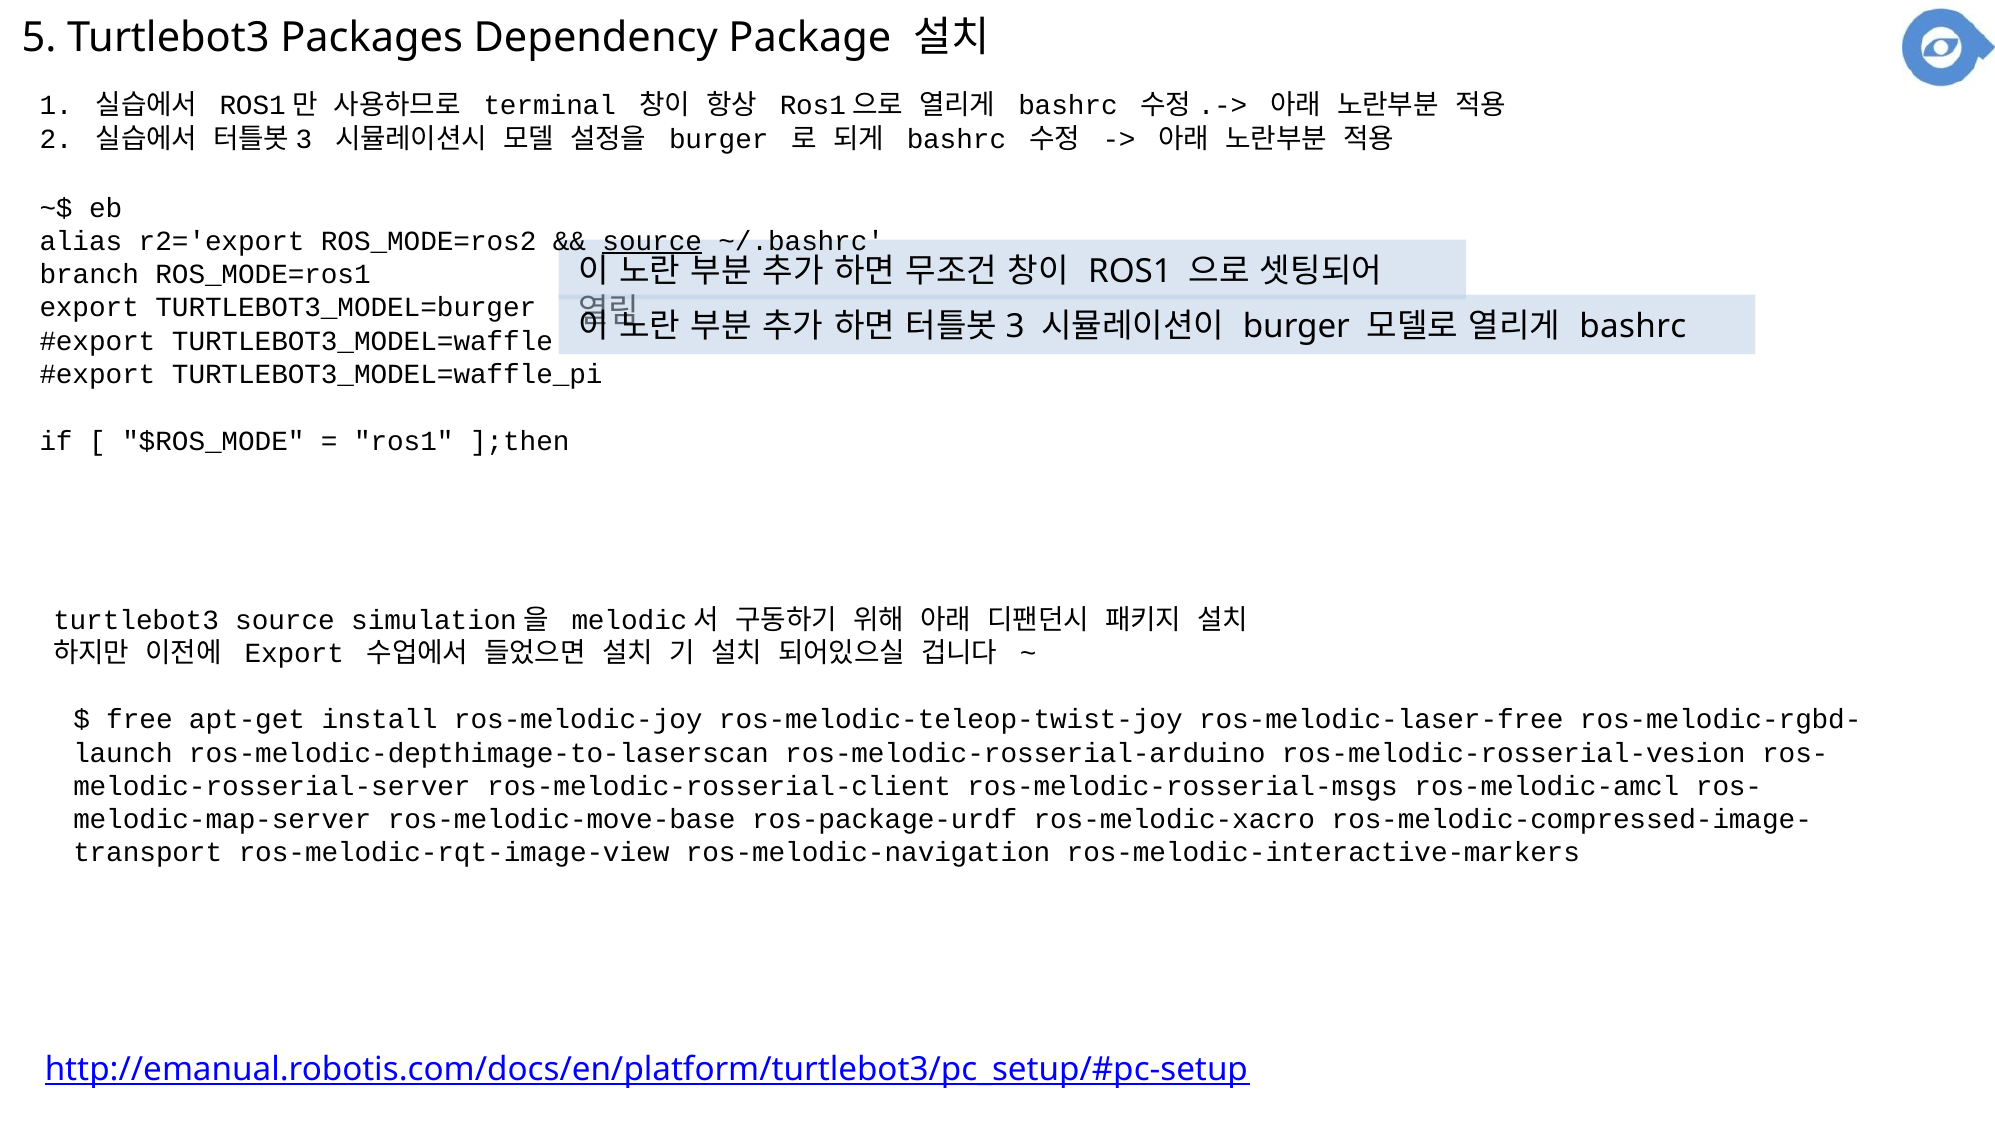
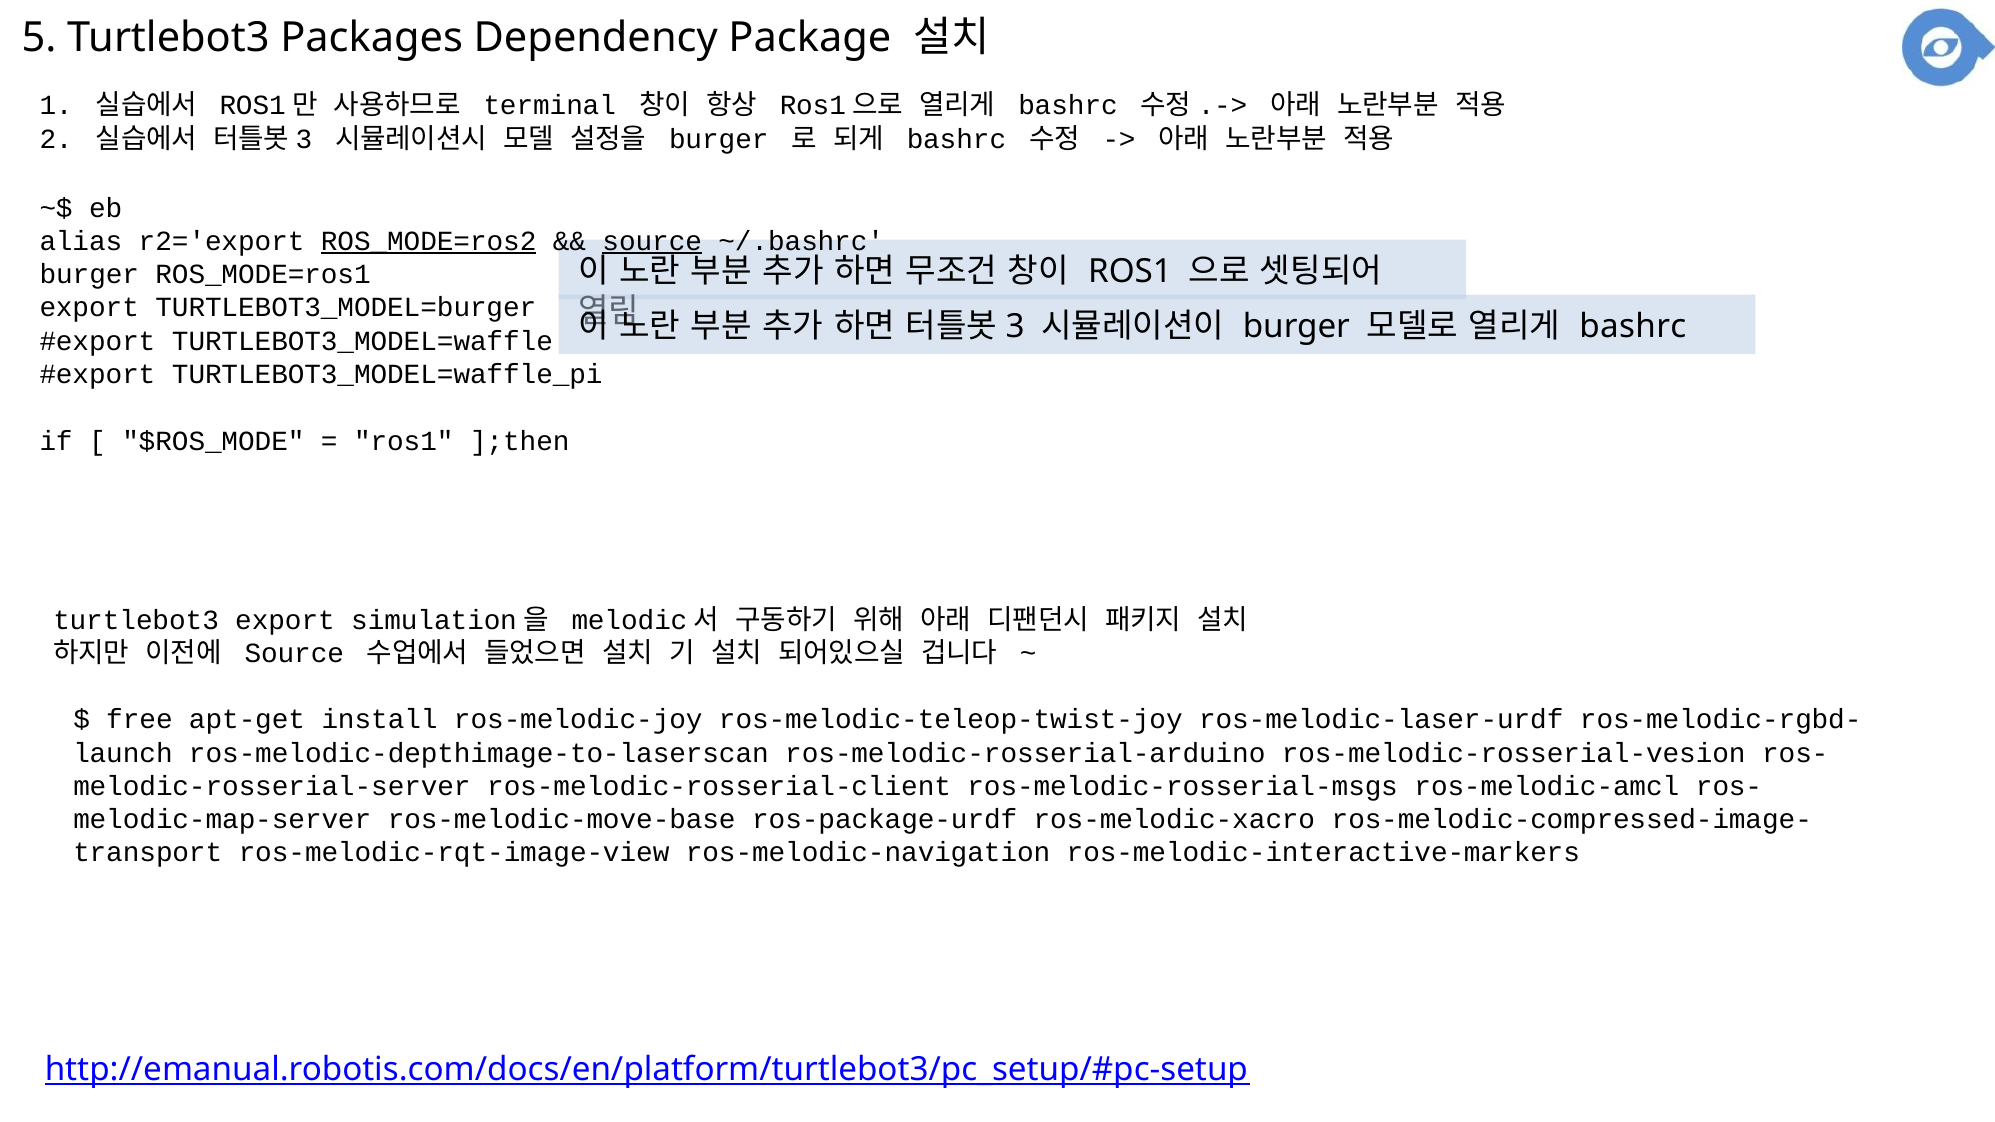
ROS_MODE=ros2 underline: none -> present
branch at (89, 275): branch -> burger
turtlebot3 source: source -> export
Export at (294, 653): Export -> Source
ros-melodic-laser-free: ros-melodic-laser-free -> ros-melodic-laser-urdf
